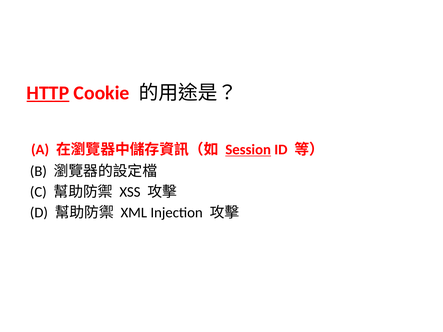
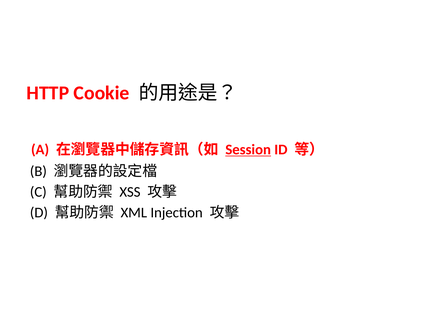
HTTP underline: present -> none
